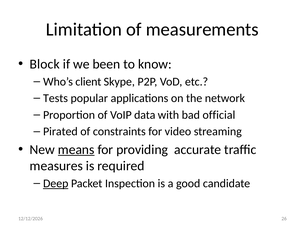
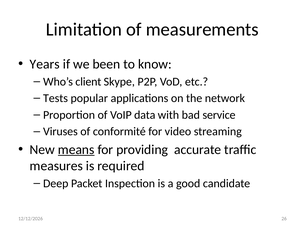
Block: Block -> Years
official: official -> service
Pirated: Pirated -> Viruses
constraints: constraints -> conformité
Deep underline: present -> none
